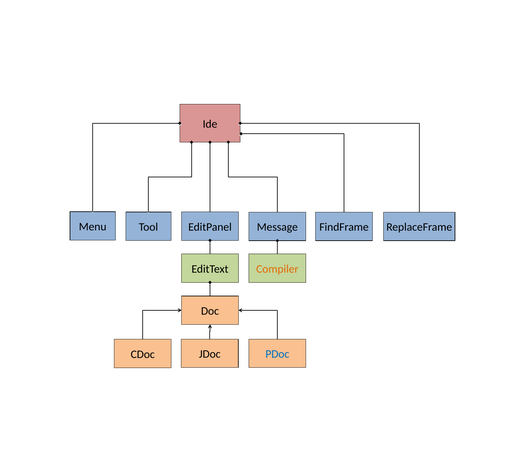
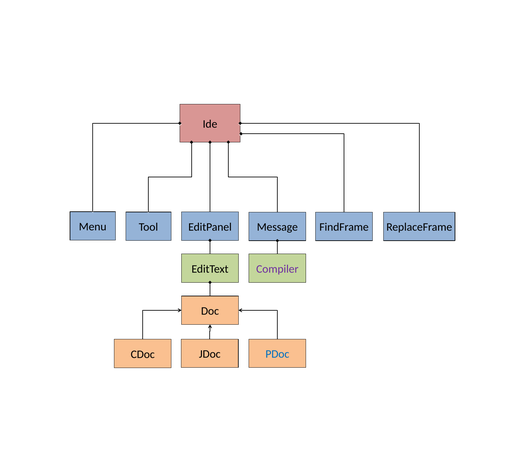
Compiler colour: orange -> purple
